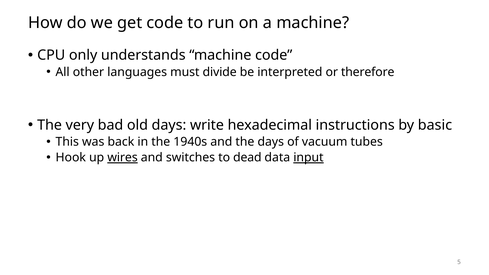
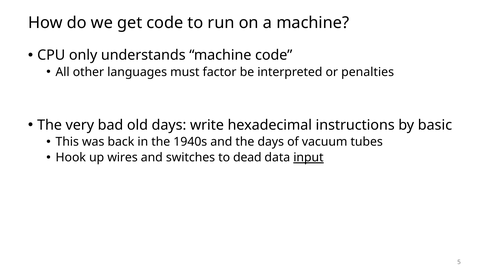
divide: divide -> factor
therefore: therefore -> penalties
wires underline: present -> none
